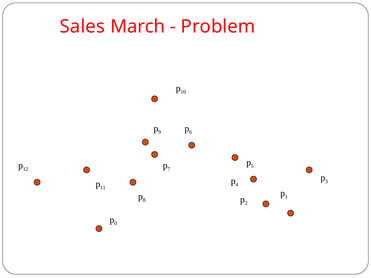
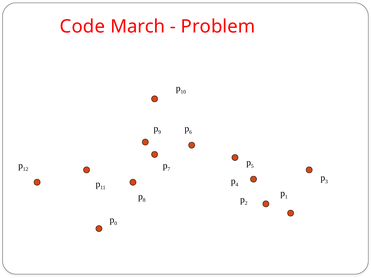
Sales: Sales -> Code
